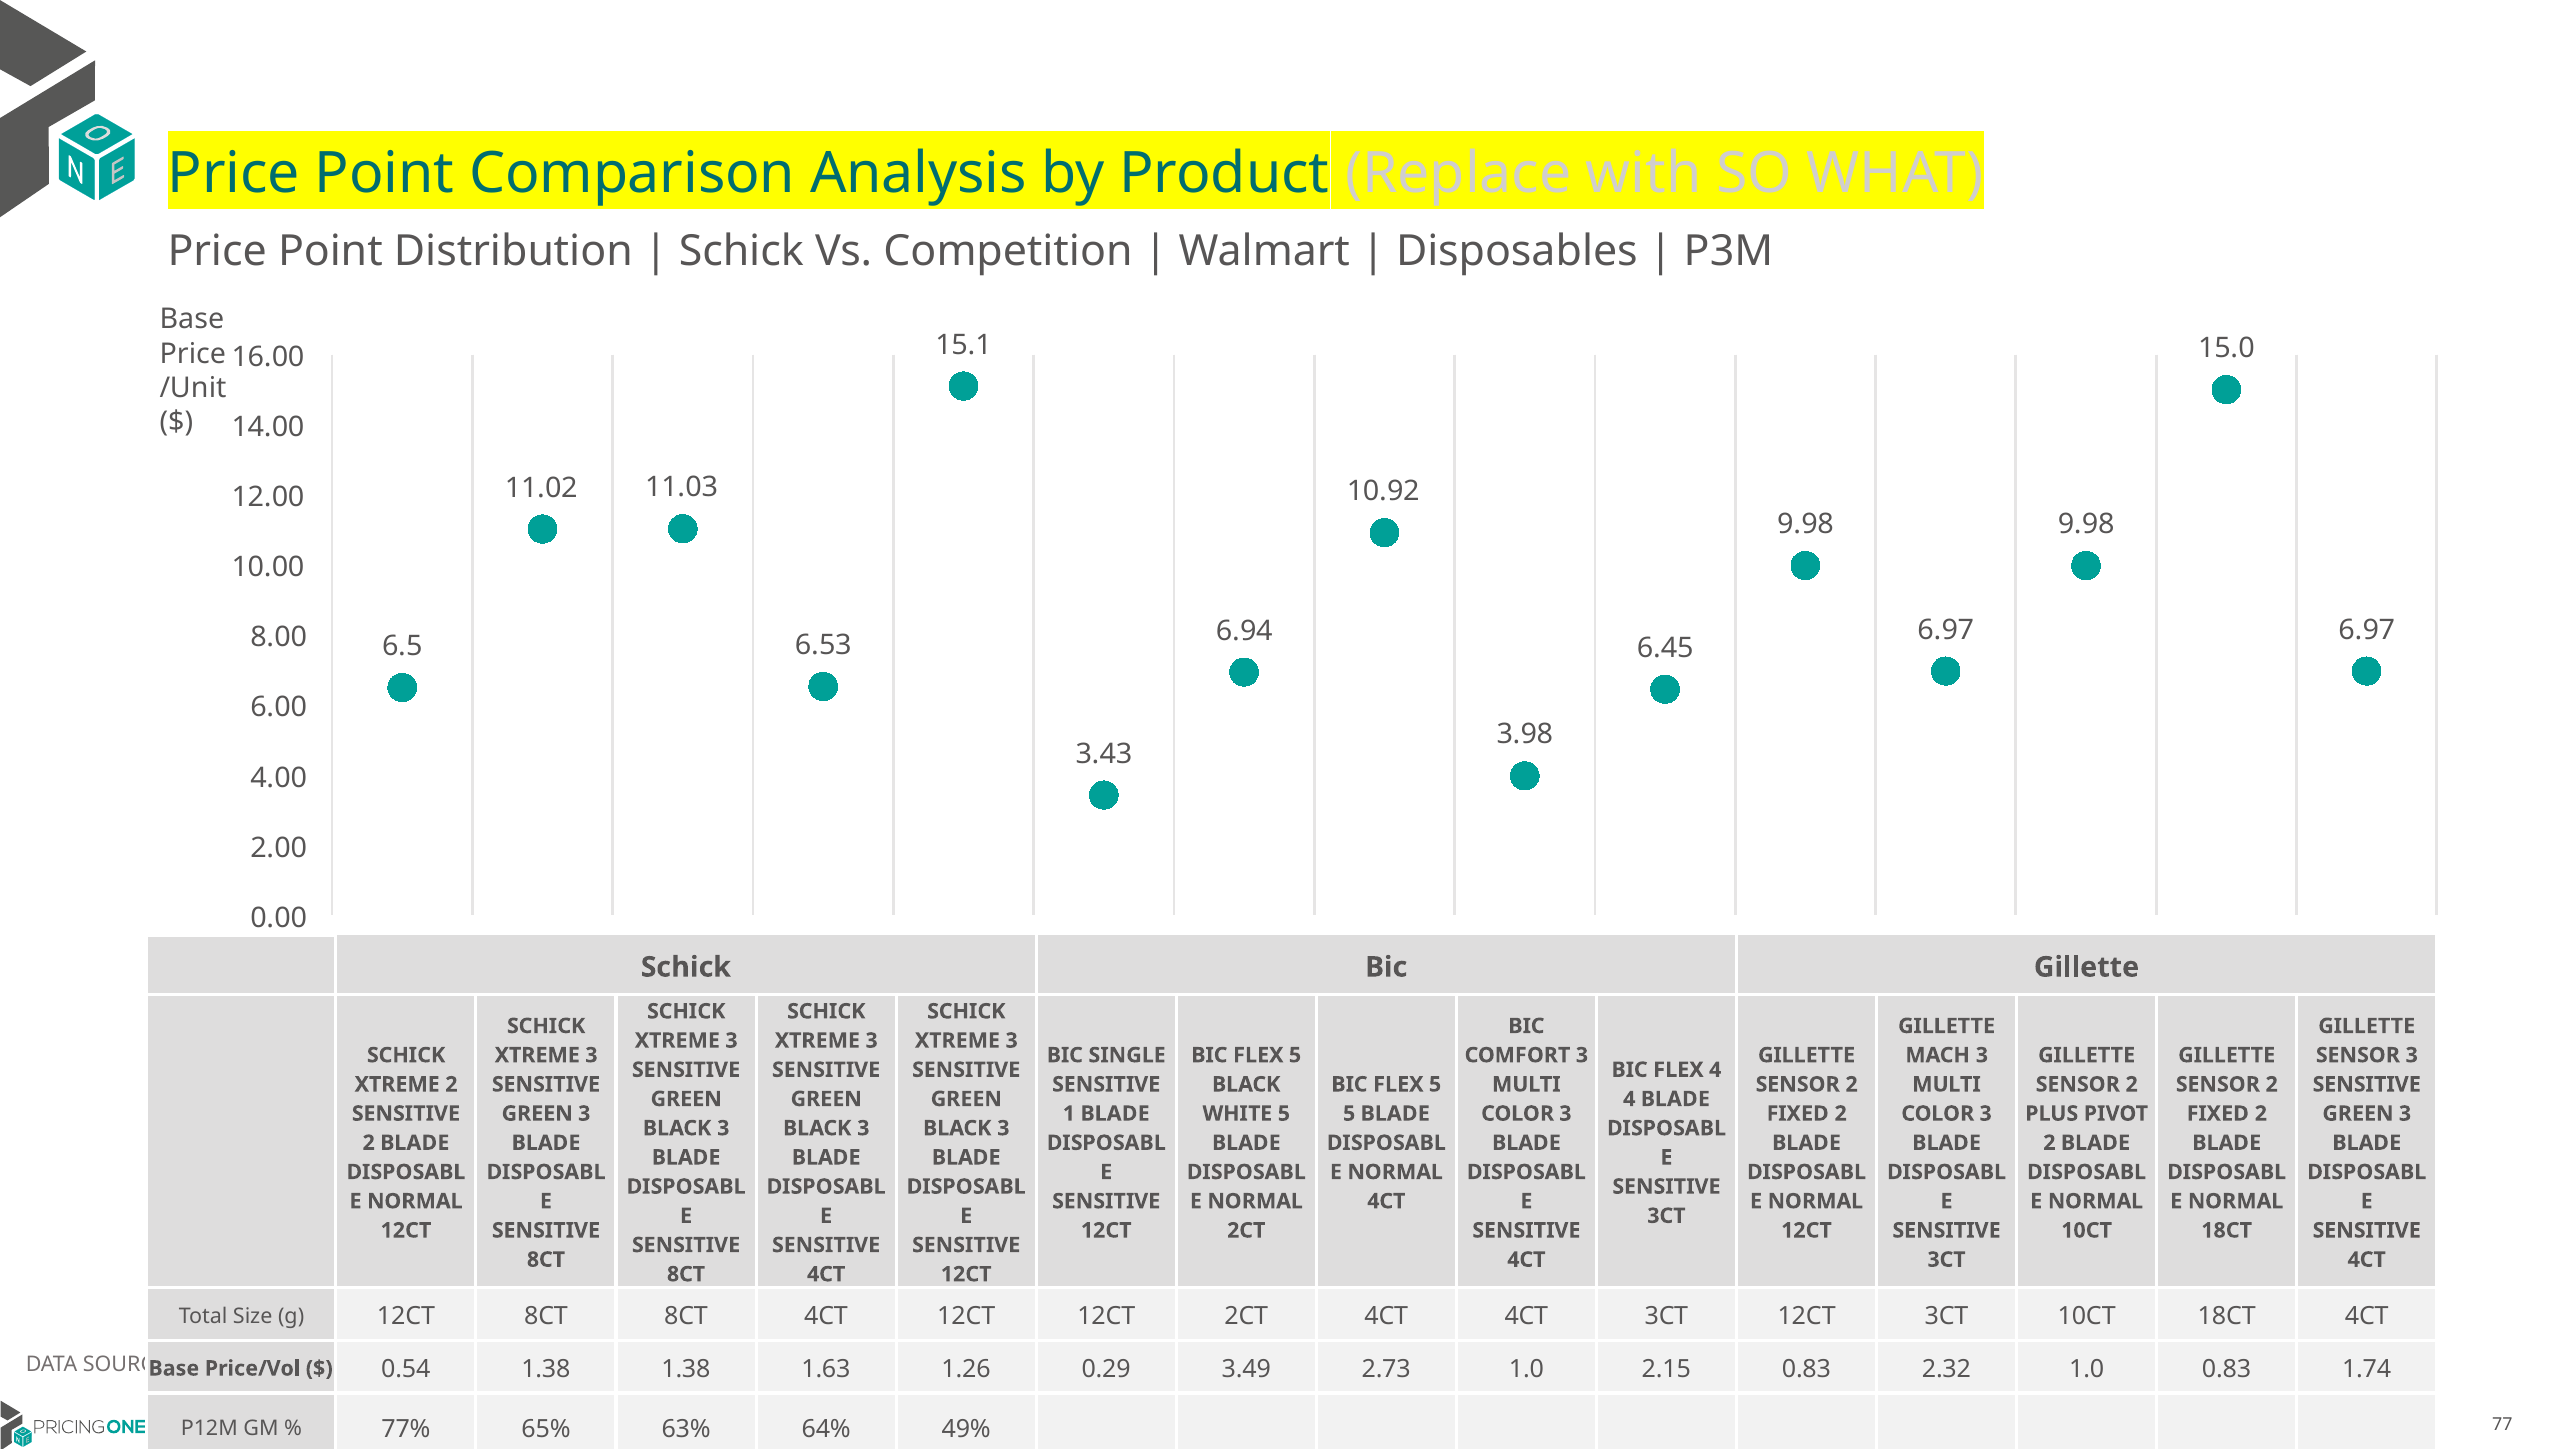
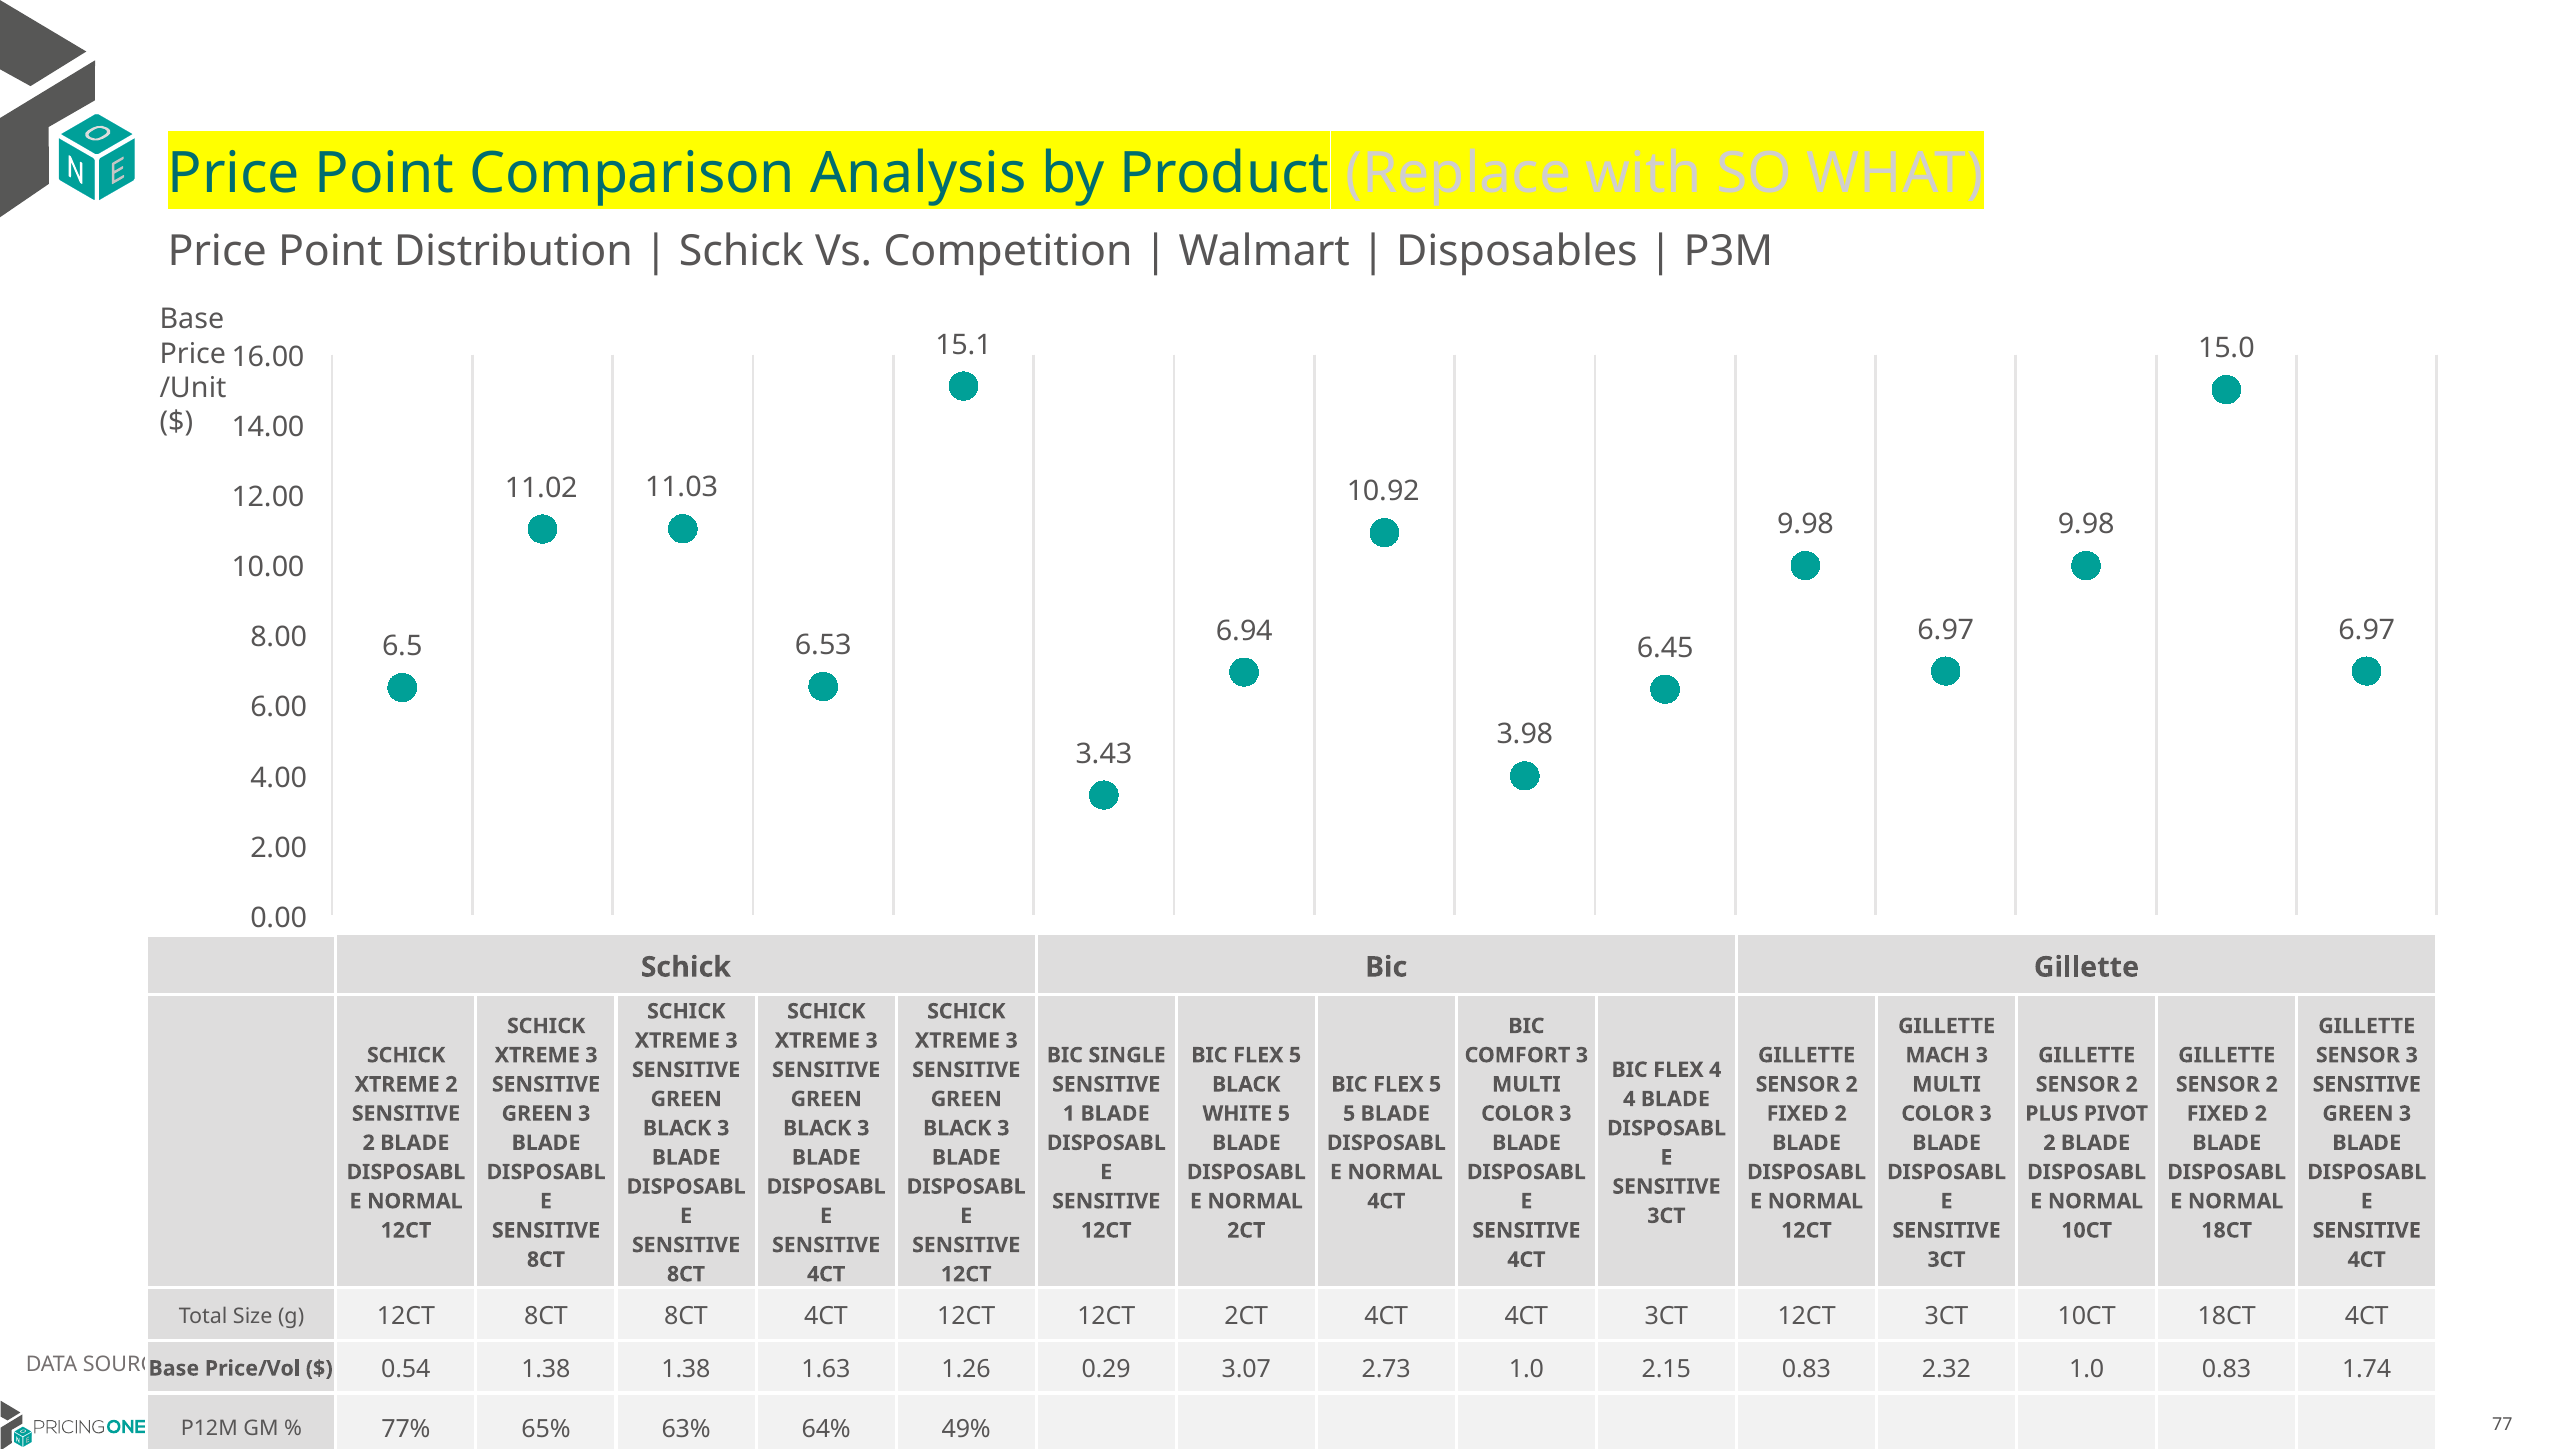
3.49: 3.49 -> 3.07
